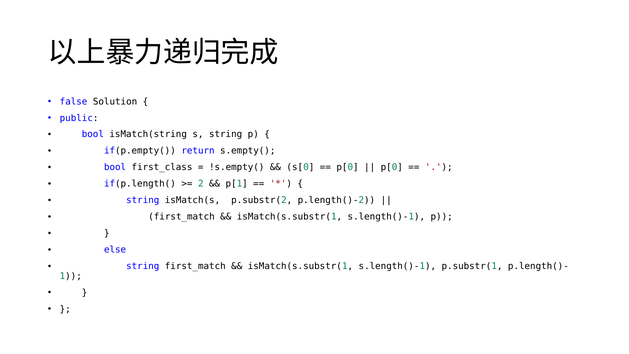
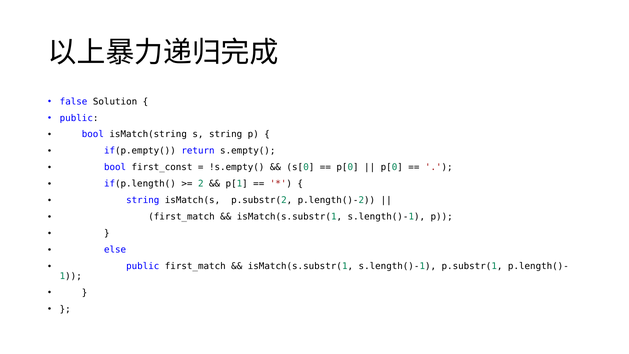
first_class: first_class -> first_const
string at (143, 266): string -> public
